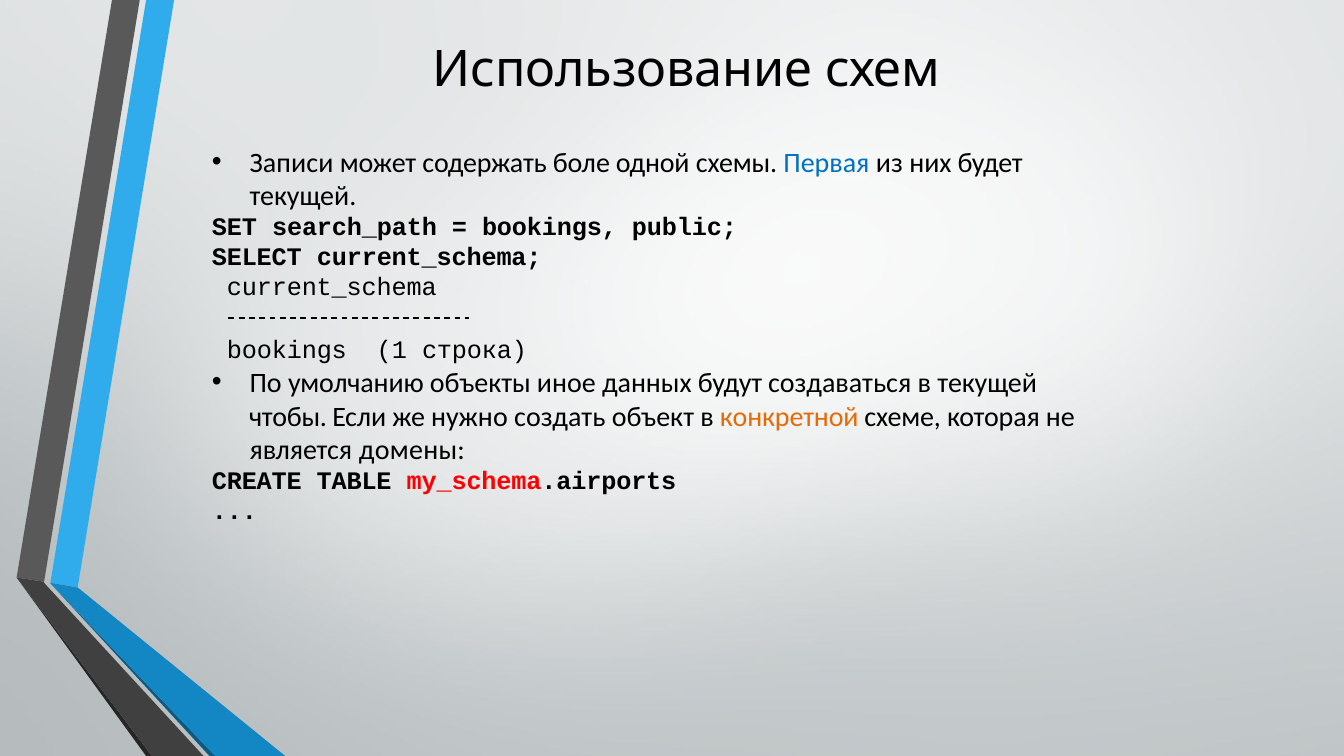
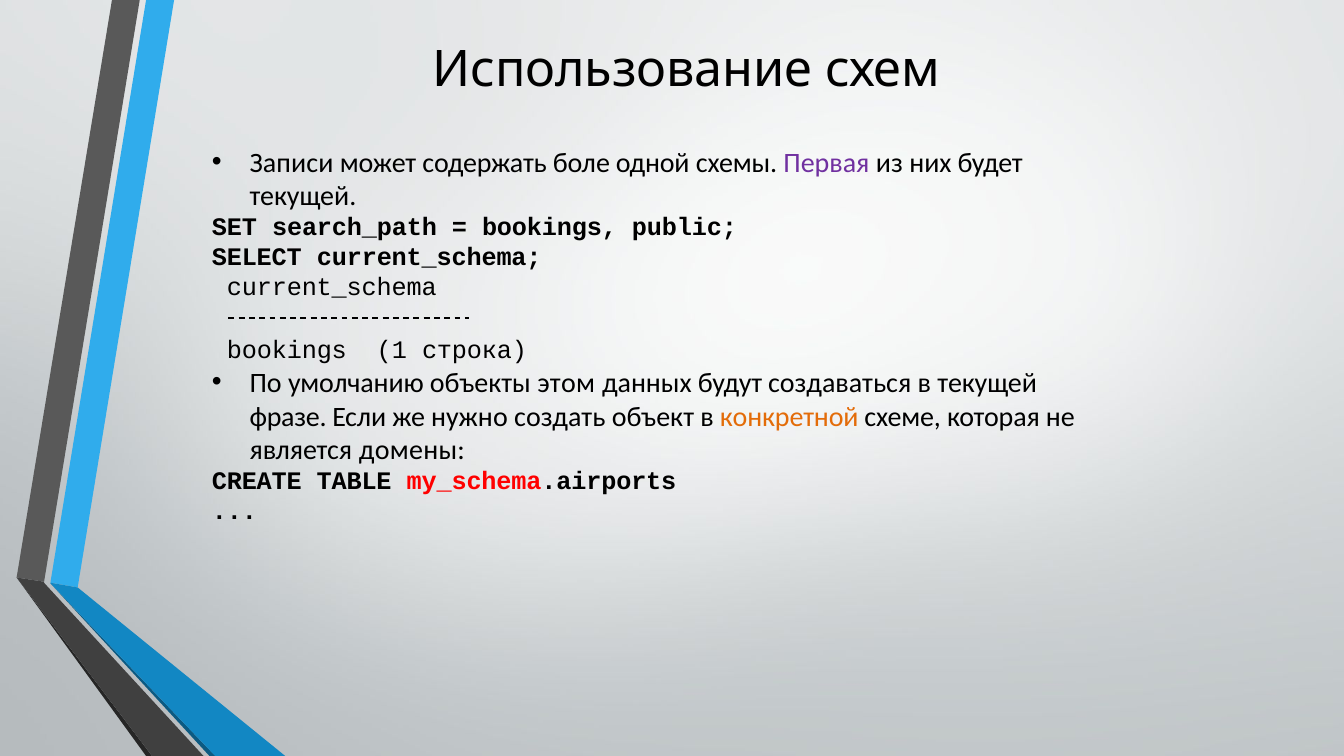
Первая colour: blue -> purple
иное: иное -> этом
чтобы: чтобы -> фразе
